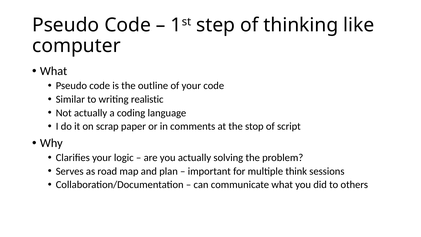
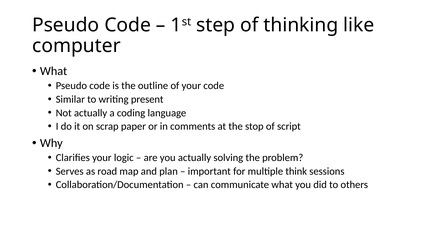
realistic: realistic -> present
